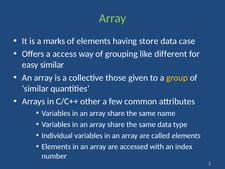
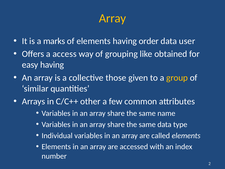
Array at (113, 18) colour: light green -> yellow
store: store -> order
case: case -> user
different: different -> obtained
easy similar: similar -> having
